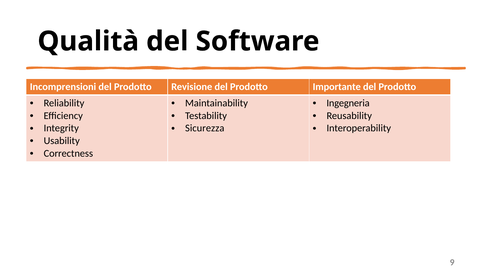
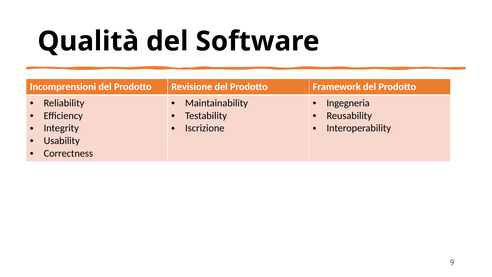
Importante: Importante -> Framework
Sicurezza: Sicurezza -> Iscrizione
